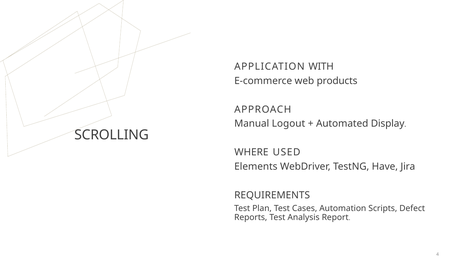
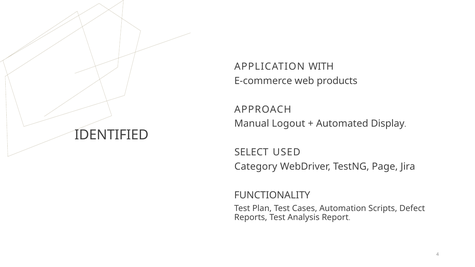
SCROLLING: SCROLLING -> IDENTIFIED
WHERE: WHERE -> SELECT
Elements: Elements -> Category
Have: Have -> Page
REQUIREMENTS: REQUIREMENTS -> FUNCTIONALITY
